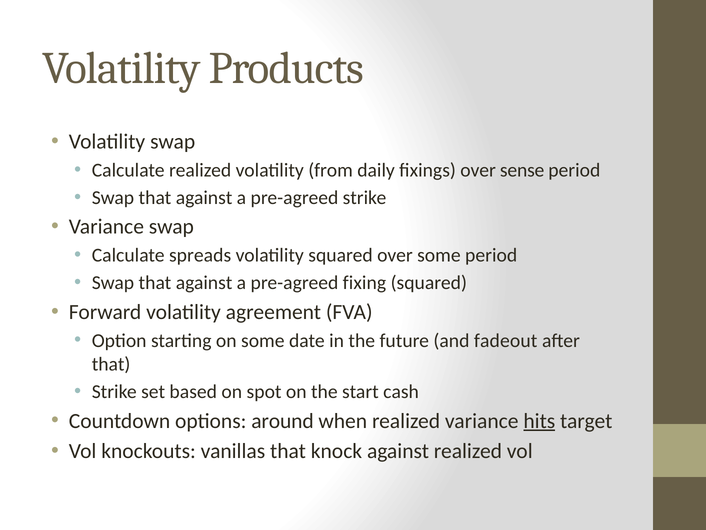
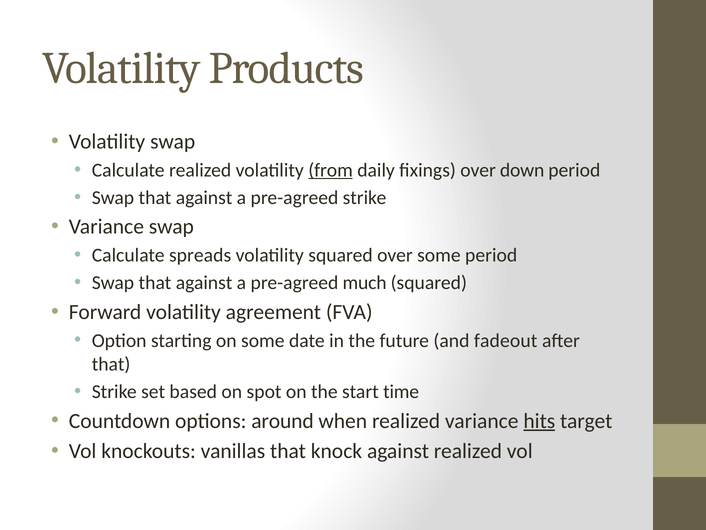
from underline: none -> present
sense: sense -> down
fixing: fixing -> much
cash: cash -> time
